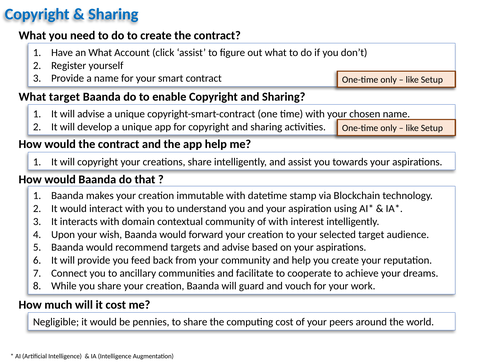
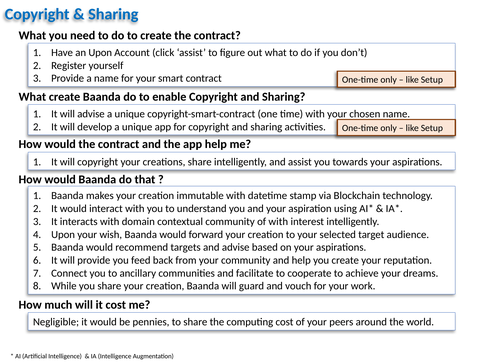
an What: What -> Upon
What target: target -> create
